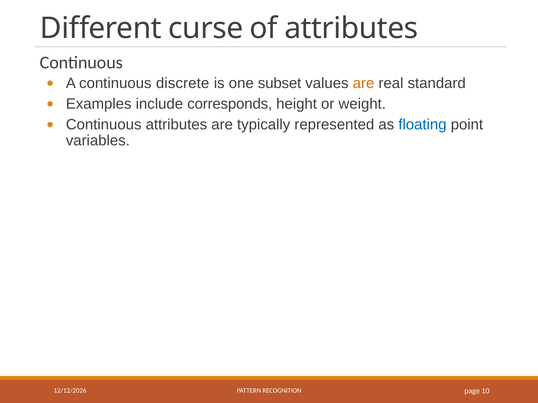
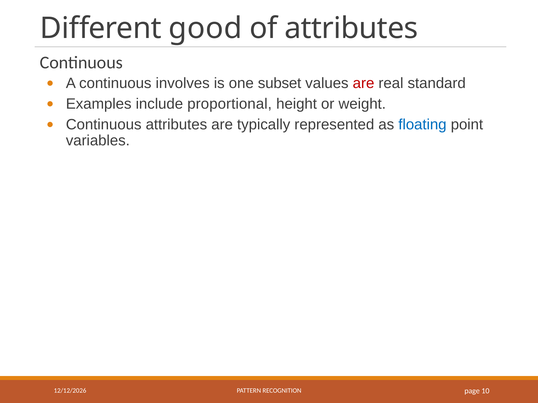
curse: curse -> good
discrete: discrete -> involves
are at (364, 83) colour: orange -> red
corresponds: corresponds -> proportional
